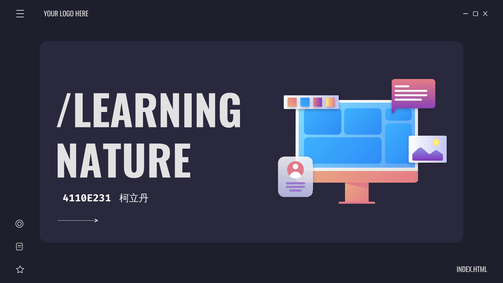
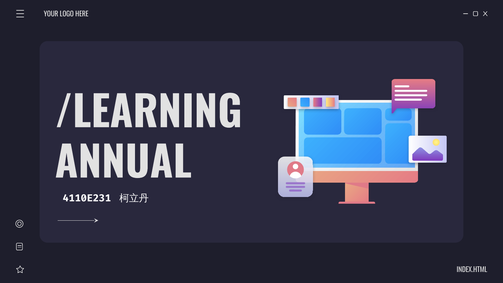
NATURE: NATURE -> ANNUAL
